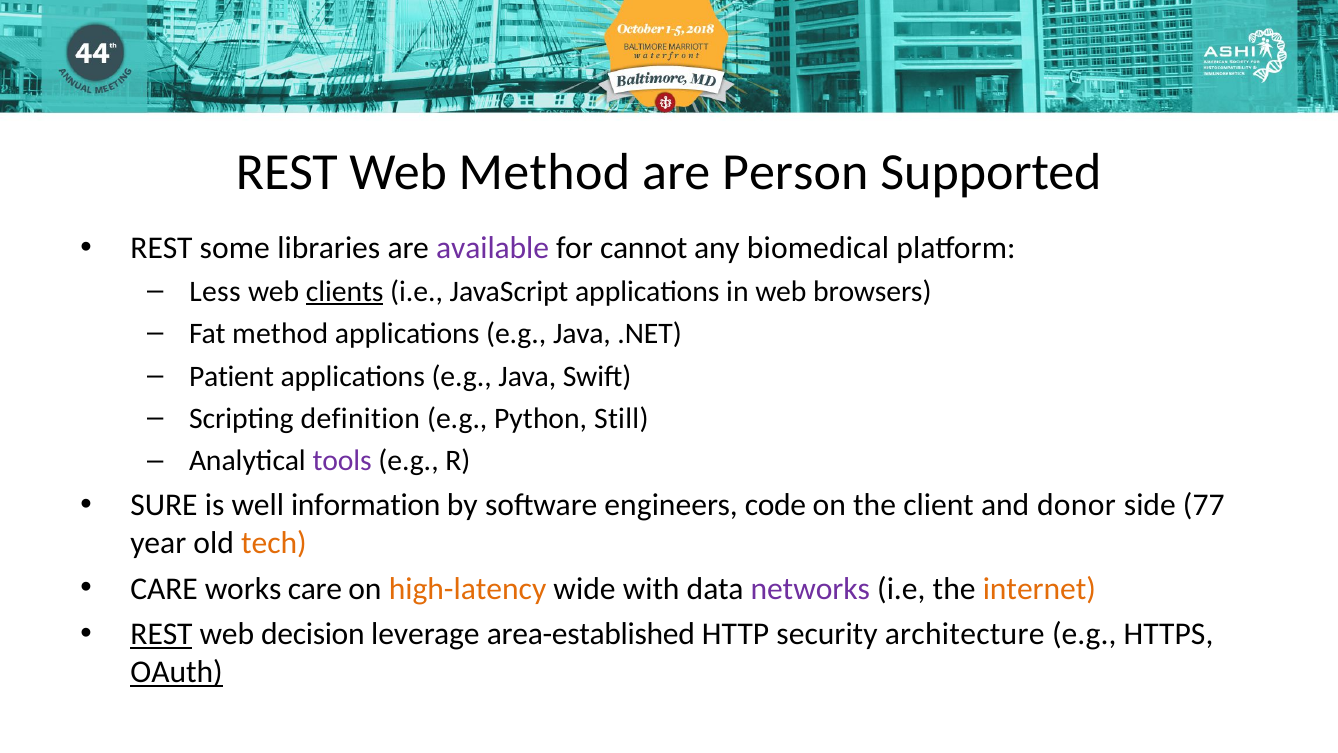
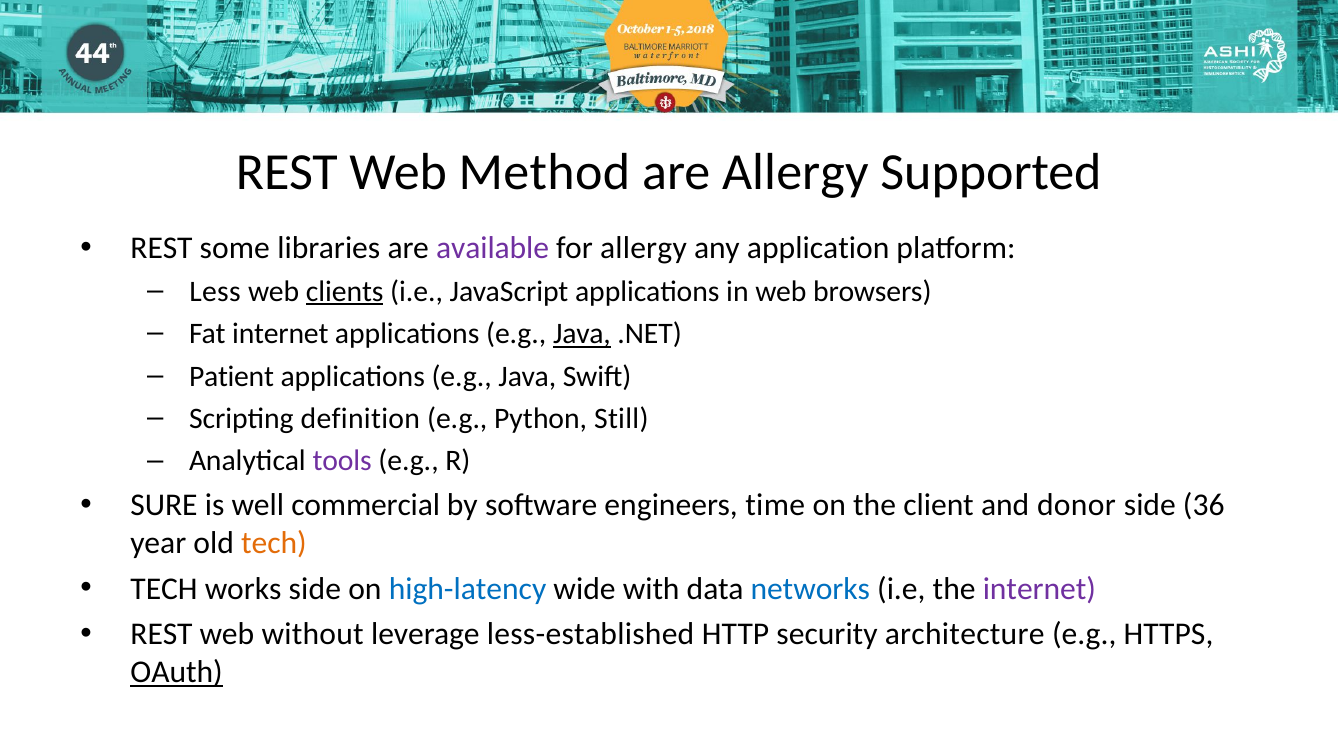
are Person: Person -> Allergy
for cannot: cannot -> allergy
biomedical: biomedical -> application
Fat method: method -> internet
Java at (582, 334) underline: none -> present
information: information -> commercial
code: code -> time
77: 77 -> 36
CARE at (164, 588): CARE -> TECH
works care: care -> side
high-latency colour: orange -> blue
networks colour: purple -> blue
internet at (1039, 588) colour: orange -> purple
REST at (162, 634) underline: present -> none
decision: decision -> without
area-established: area-established -> less-established
